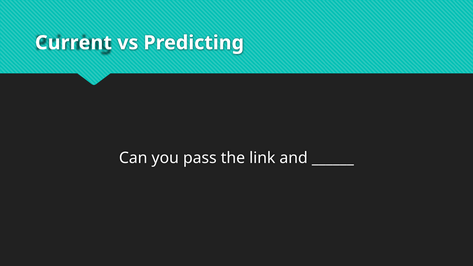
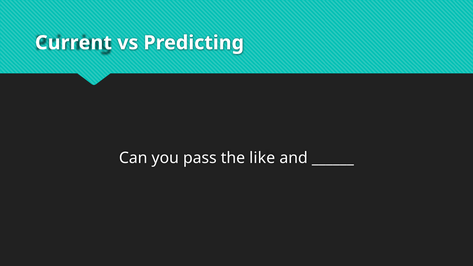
link: link -> like
